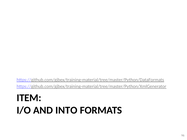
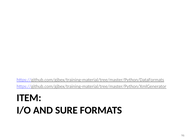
INTO: INTO -> SURE
